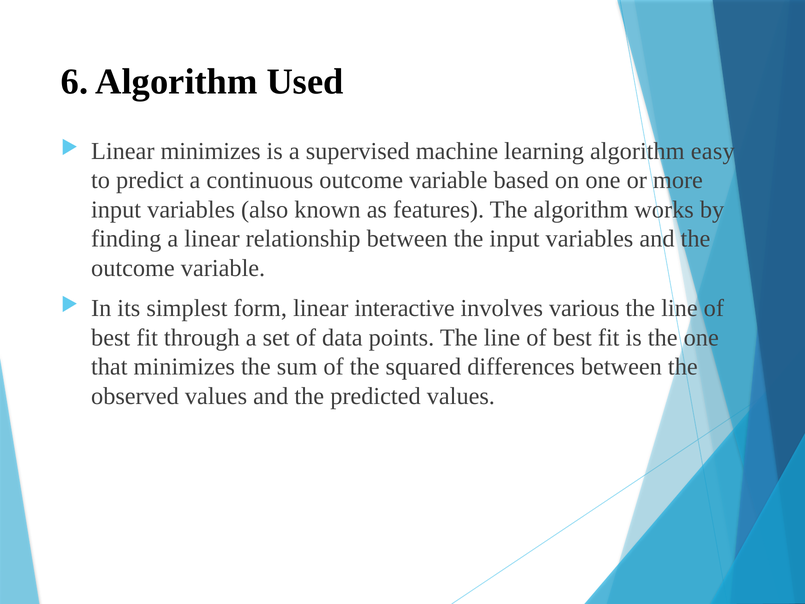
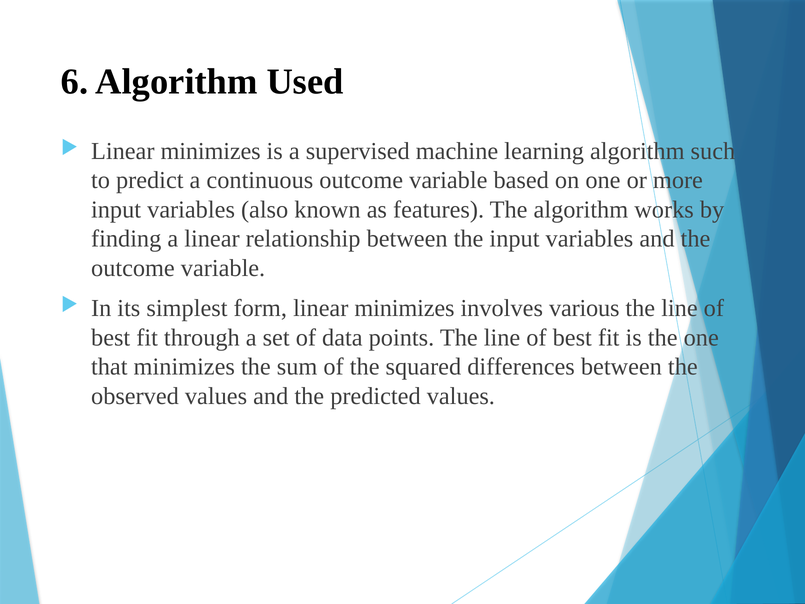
easy: easy -> such
form linear interactive: interactive -> minimizes
